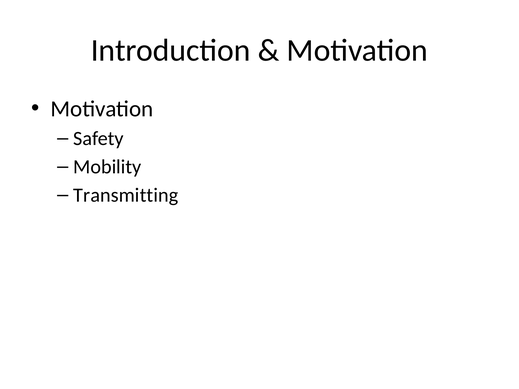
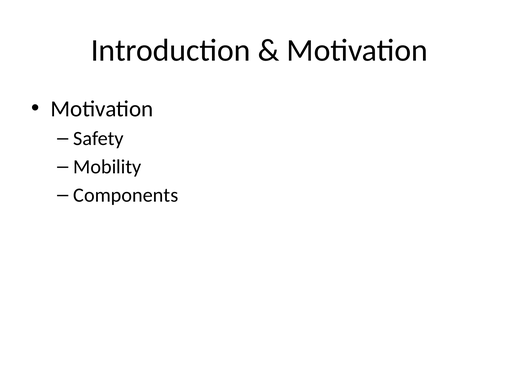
Transmitting: Transmitting -> Components
